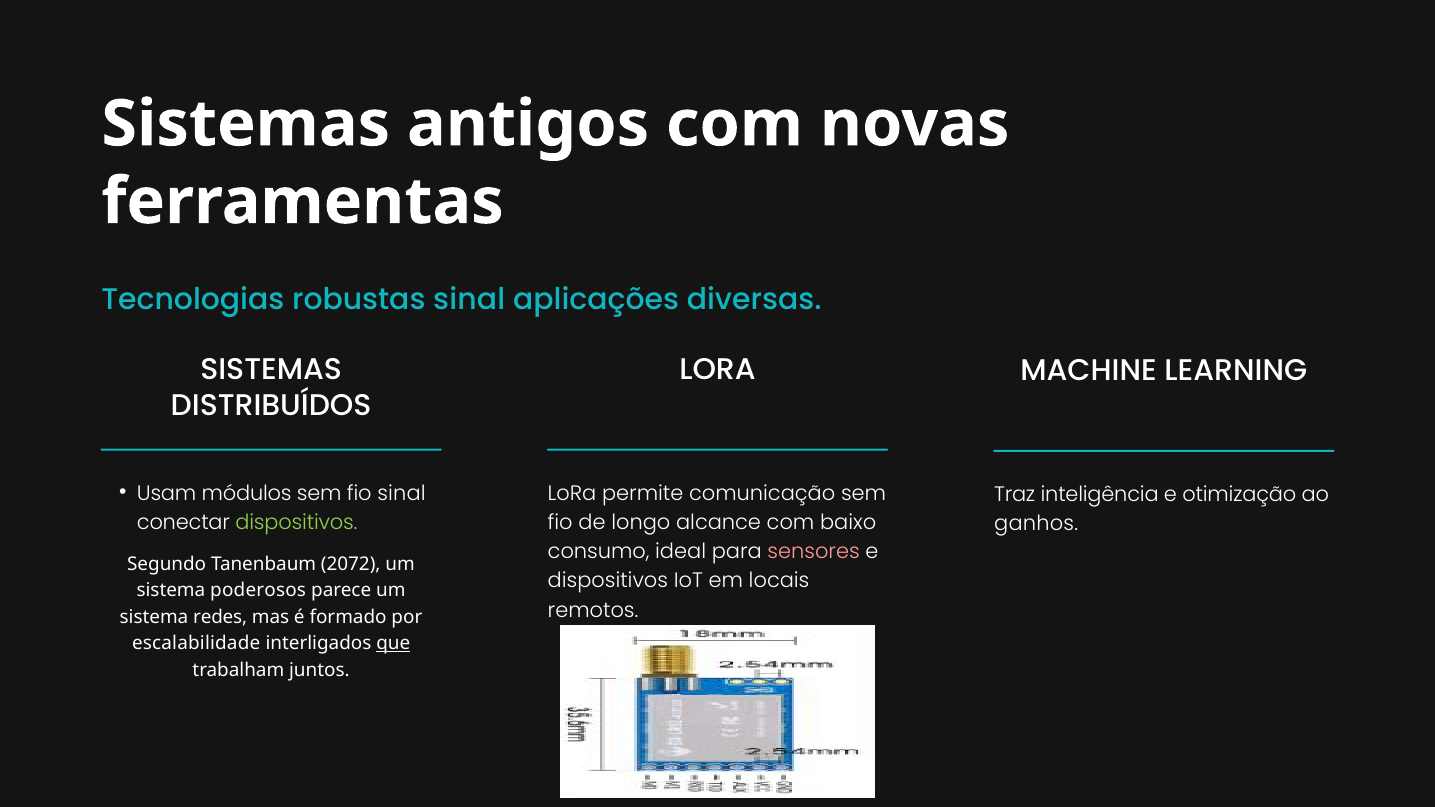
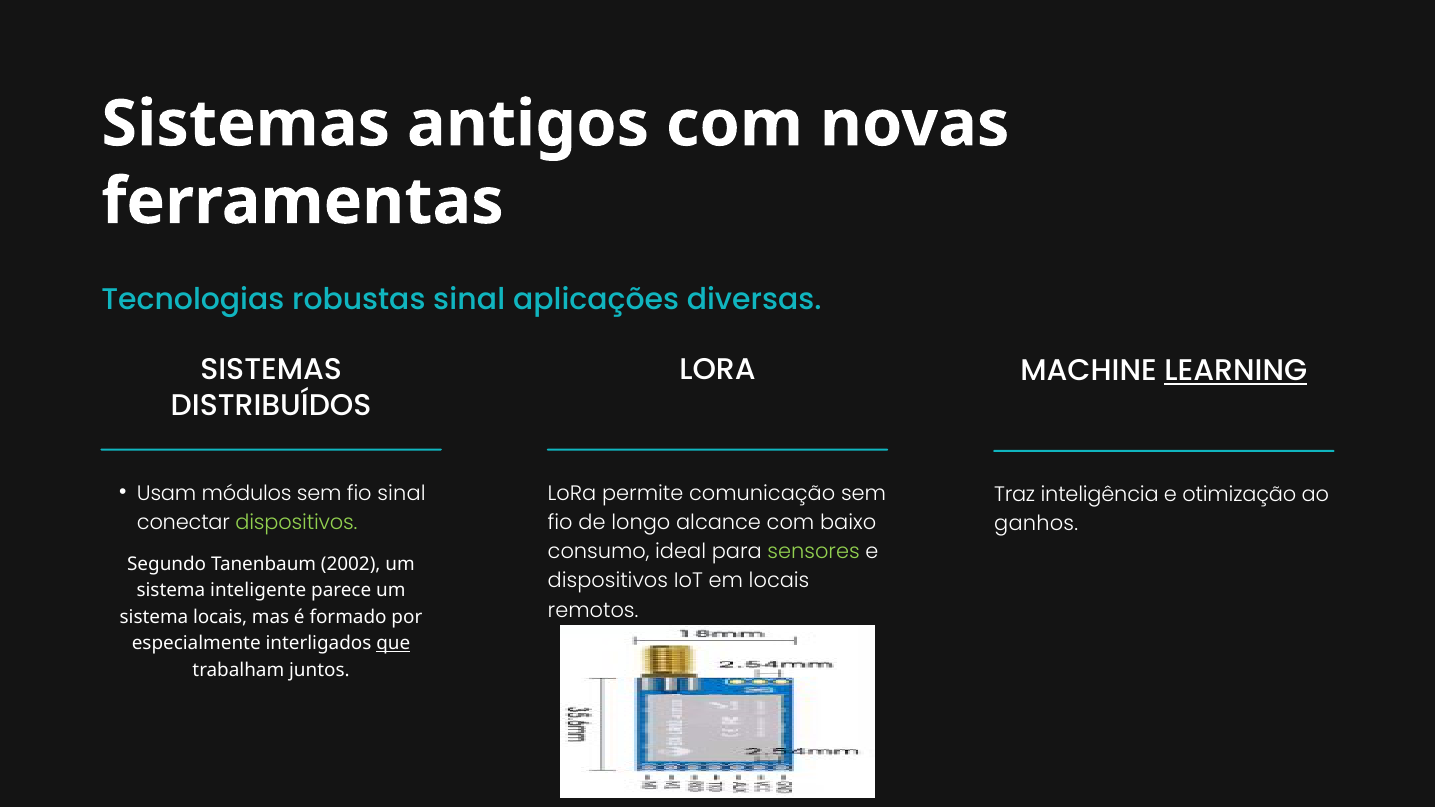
LEARNING underline: none -> present
sensores colour: pink -> light green
2072: 2072 -> 2002
poderosos: poderosos -> inteligente
sistema redes: redes -> locais
escalabilidade: escalabilidade -> especialmente
